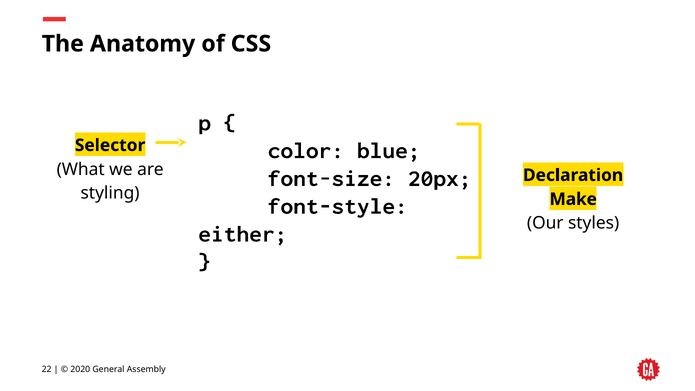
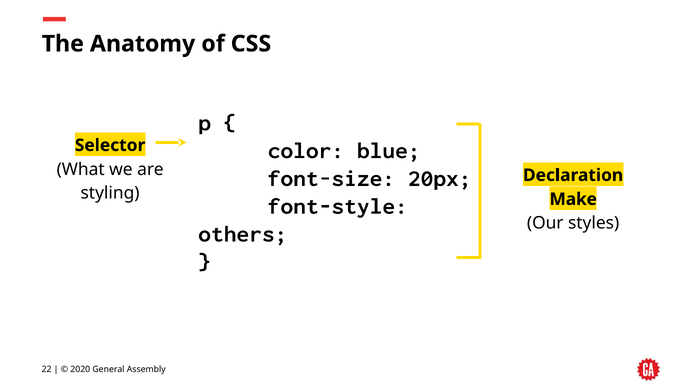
either: either -> others
